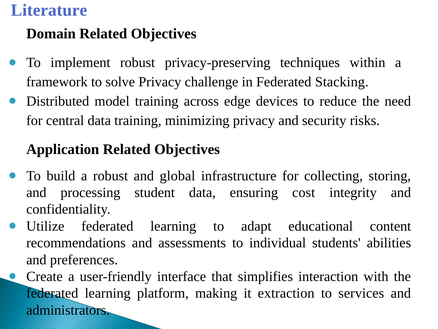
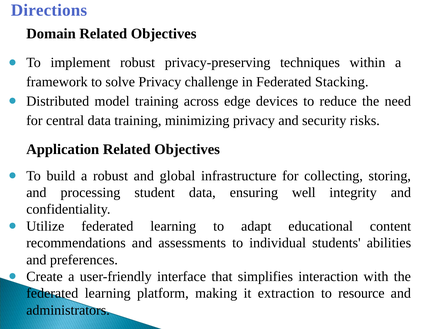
Literature: Literature -> Directions
cost: cost -> well
services: services -> resource
